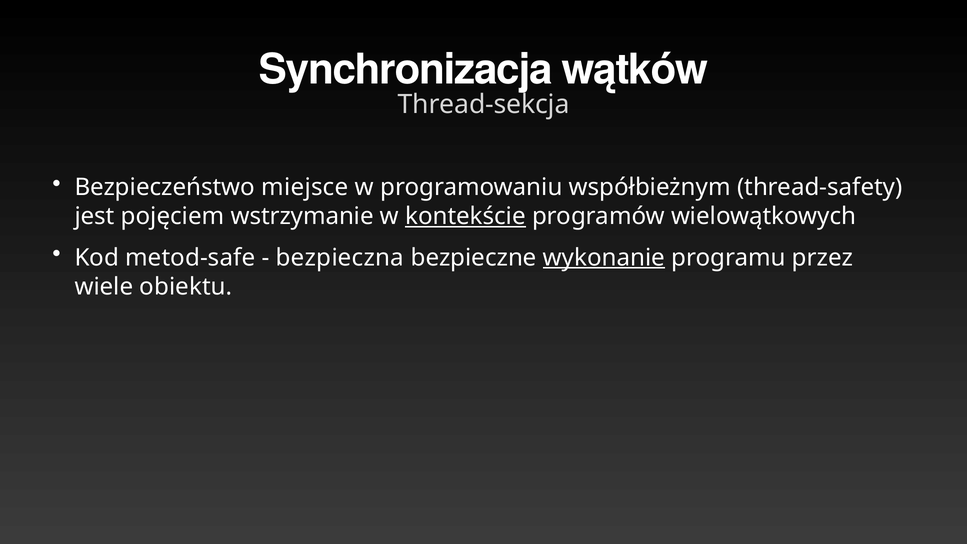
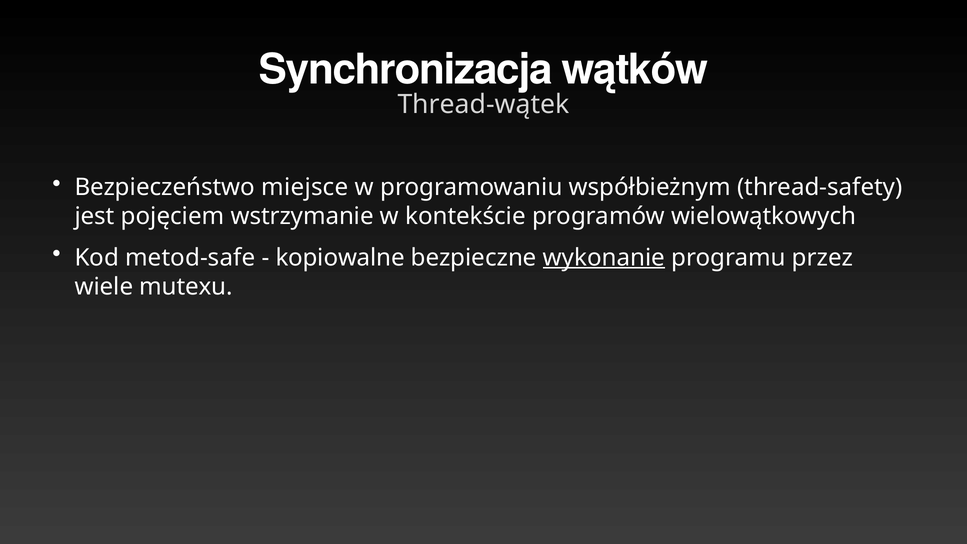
Thread-sekcja: Thread-sekcja -> Thread-wątek
kontekście underline: present -> none
bezpieczna: bezpieczna -> kopiowalne
obiektu: obiektu -> mutexu
